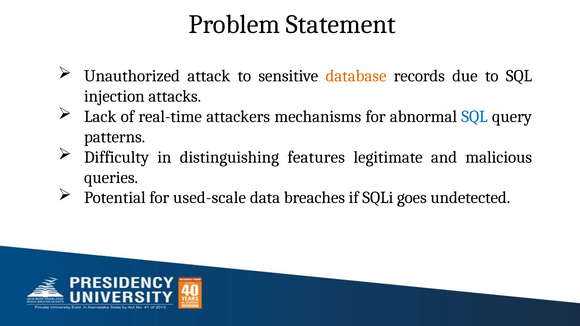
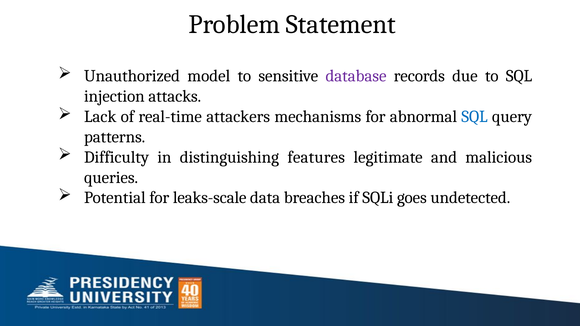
attack: attack -> model
database colour: orange -> purple
used-scale: used-scale -> leaks-scale
